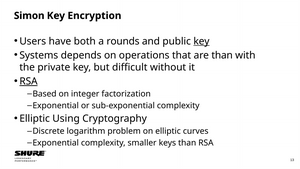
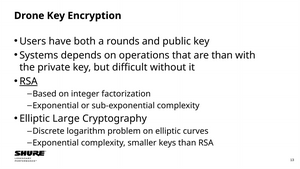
Simon: Simon -> Drone
key at (201, 41) underline: present -> none
Using: Using -> Large
